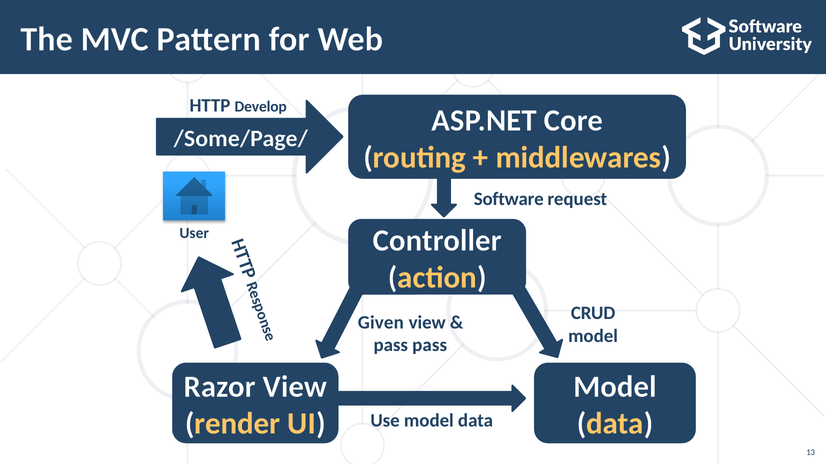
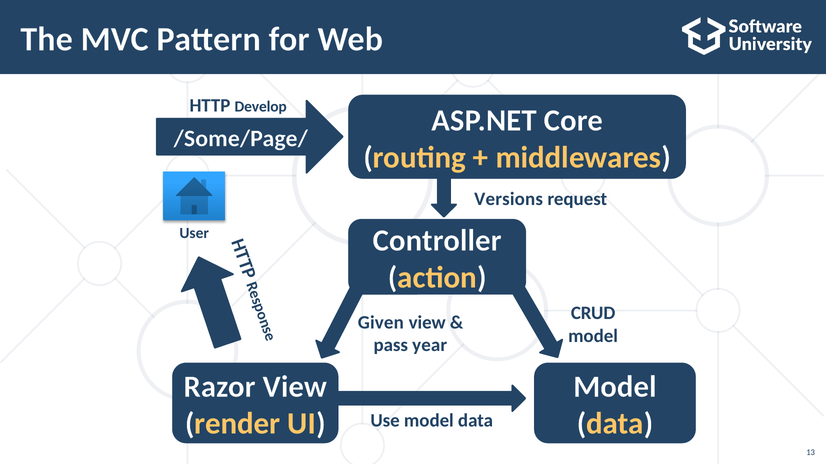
Software: Software -> Versions
pass pass: pass -> year
